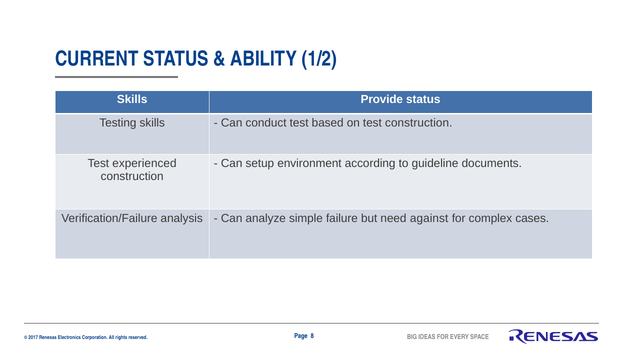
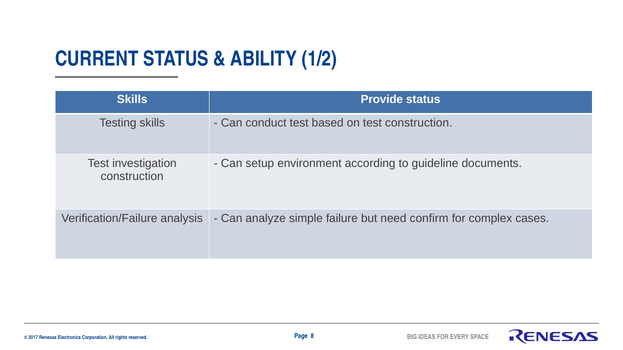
experienced: experienced -> investigation
against: against -> confirm
